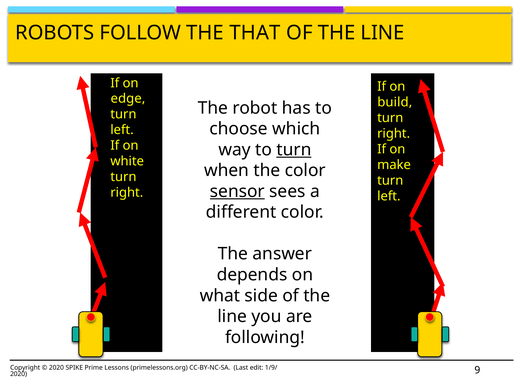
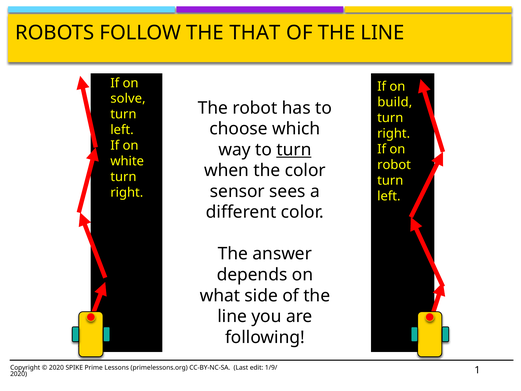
edge: edge -> solve
make at (394, 165): make -> robot
sensor underline: present -> none
9: 9 -> 1
